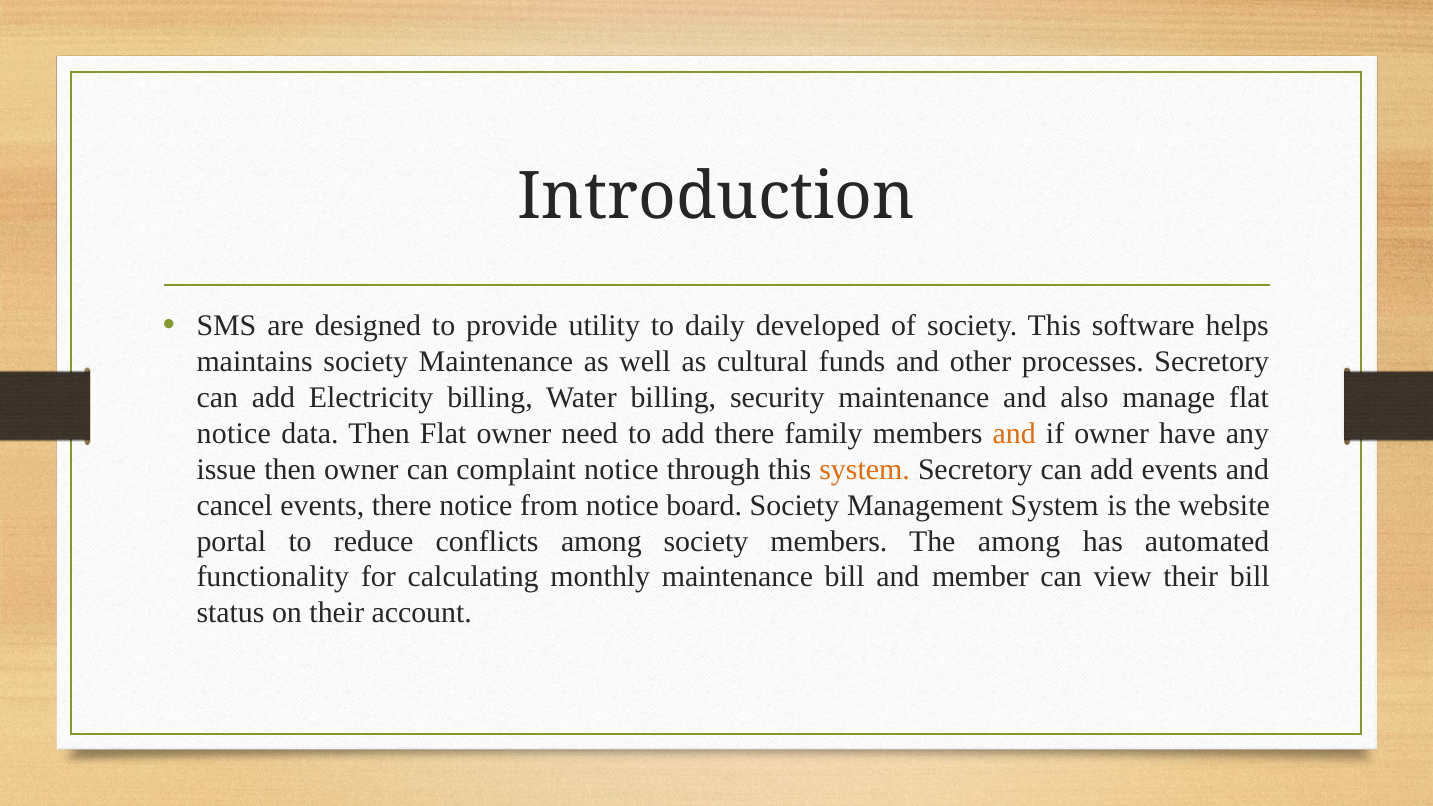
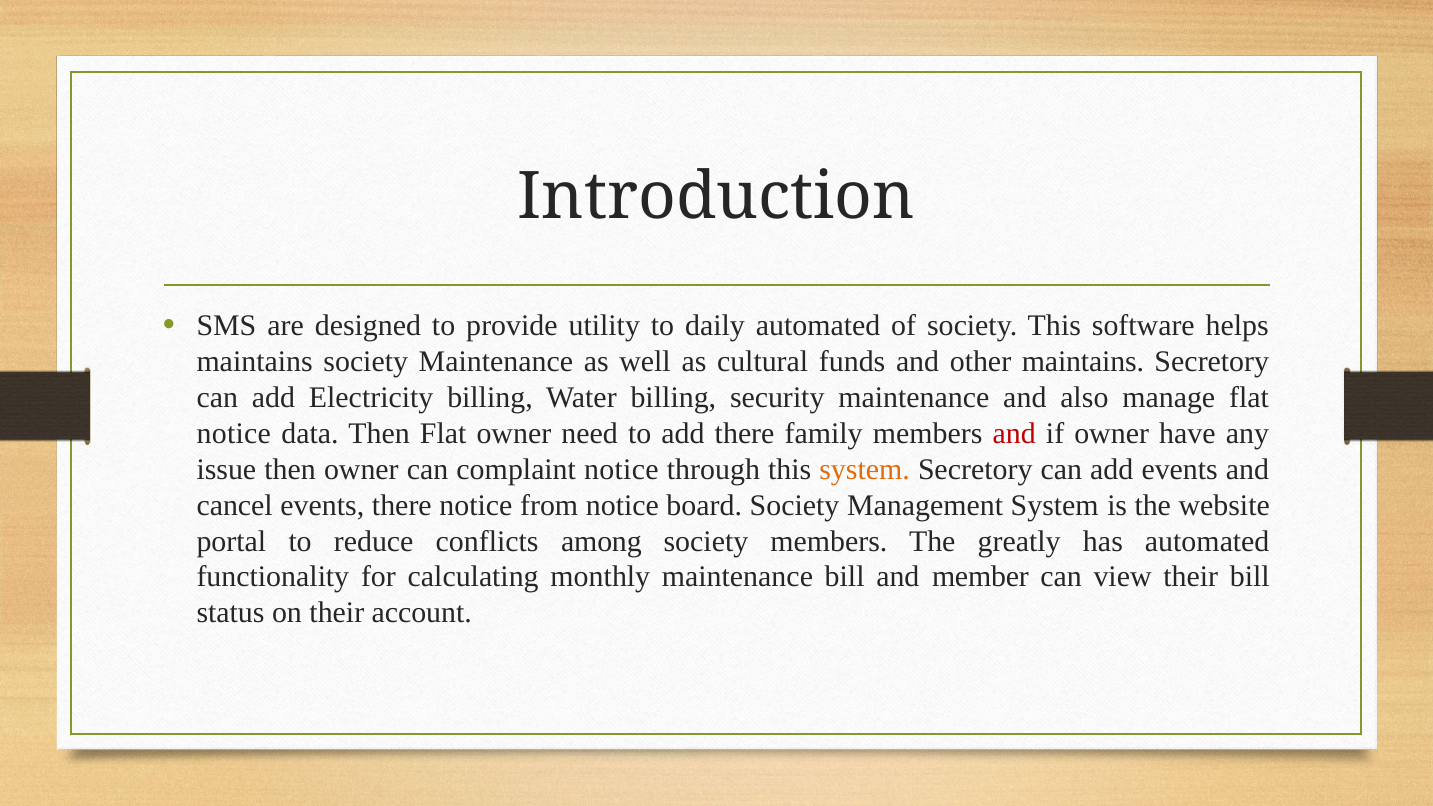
daily developed: developed -> automated
other processes: processes -> maintains
and at (1014, 434) colour: orange -> red
The among: among -> greatly
